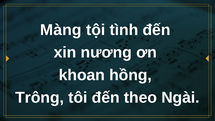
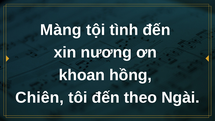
Trông: Trông -> Chiên
